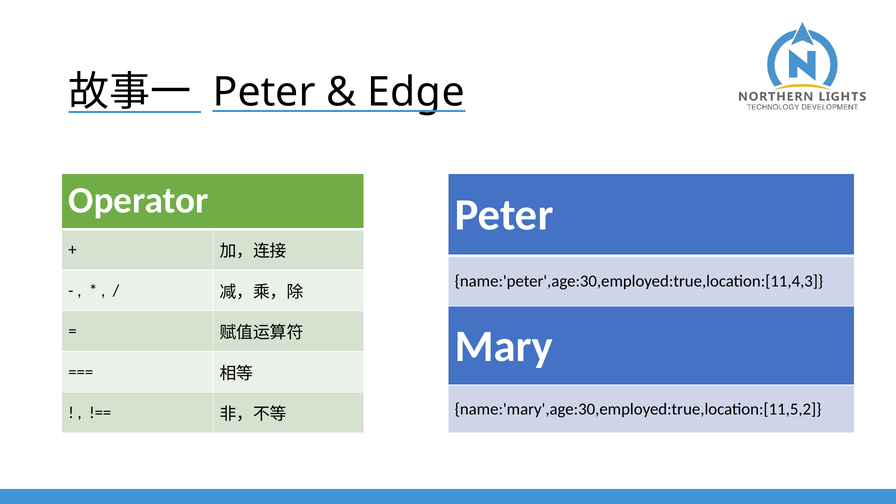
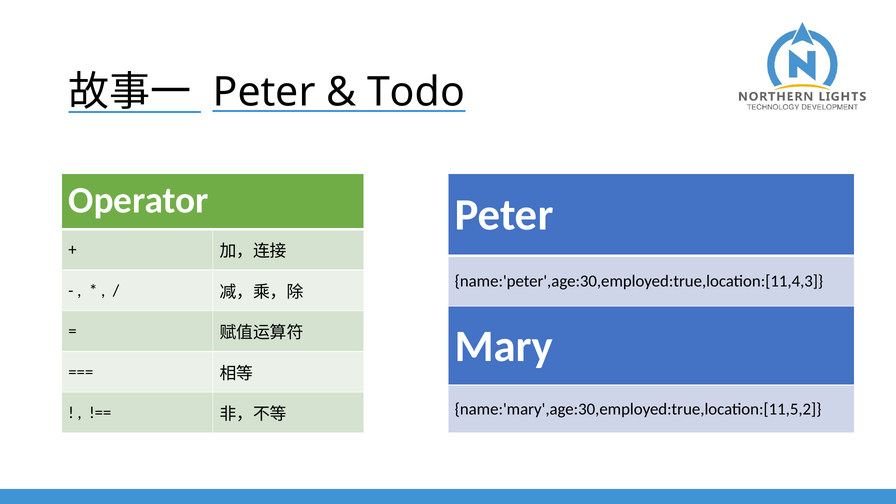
Edge: Edge -> Todo
